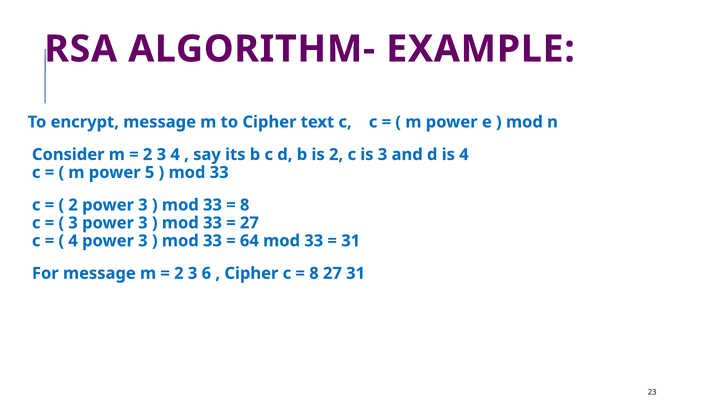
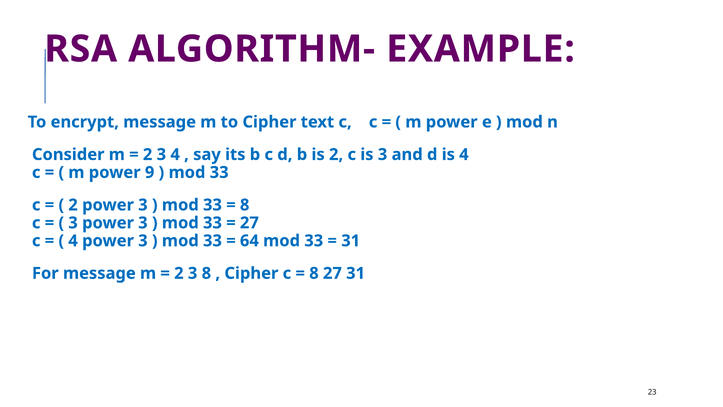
5: 5 -> 9
3 6: 6 -> 8
